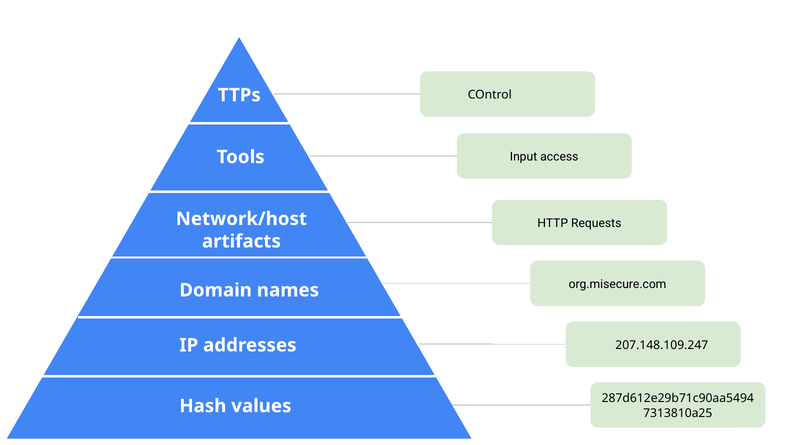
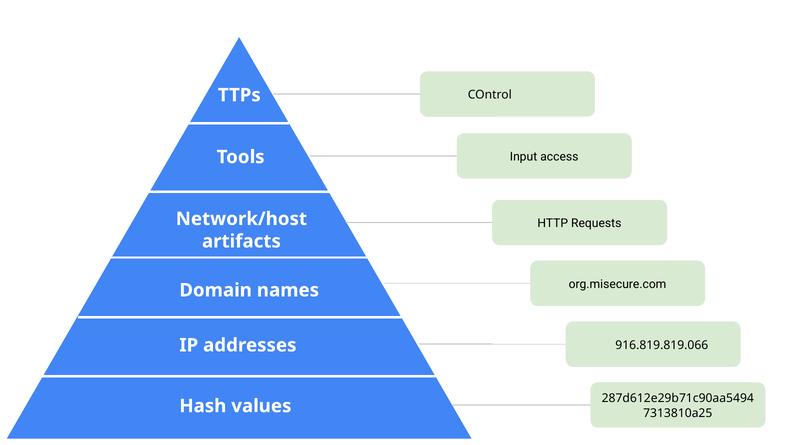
207.148.109.247: 207.148.109.247 -> 916.819.819.066
